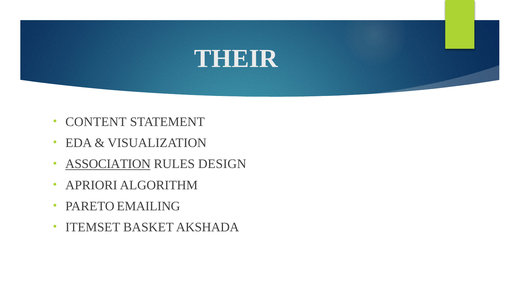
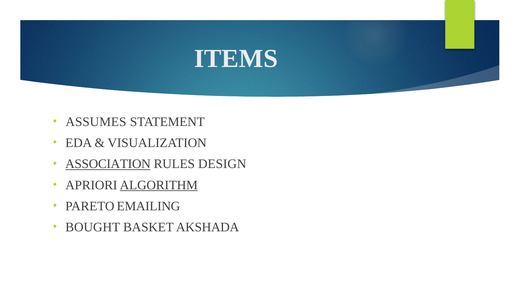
THEIR: THEIR -> ITEMS
CONTENT: CONTENT -> ASSUMES
ALGORITHM underline: none -> present
ITEMSET: ITEMSET -> BOUGHT
